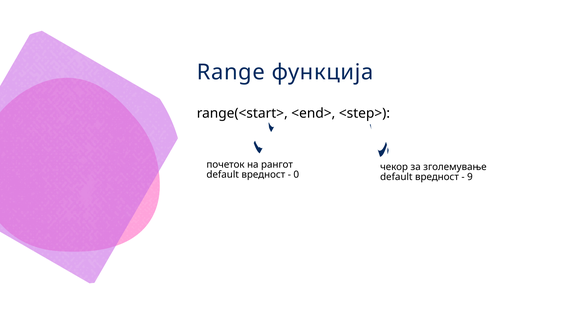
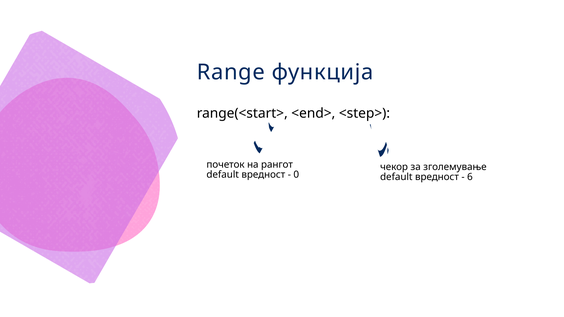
9: 9 -> 6
